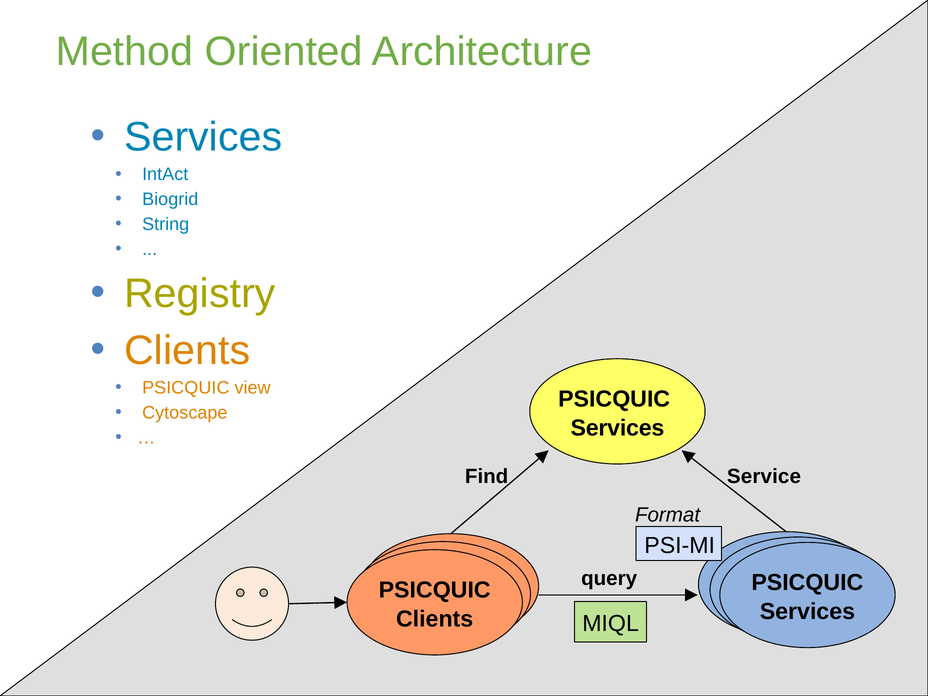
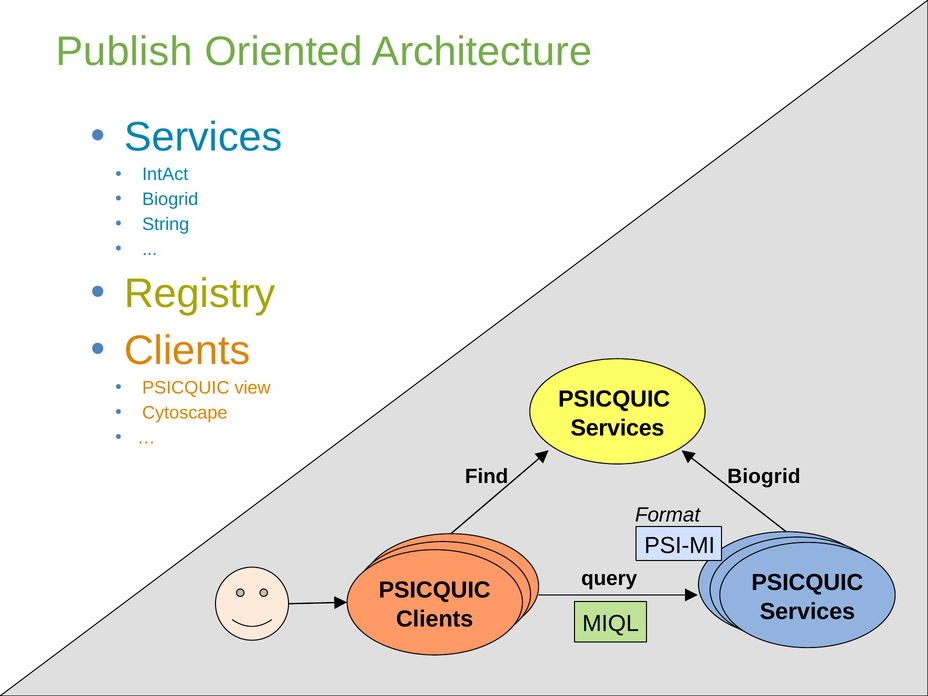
Method: Method -> Publish
Service at (764, 476): Service -> Biogrid
